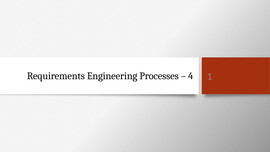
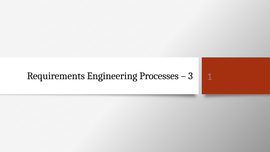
4: 4 -> 3
